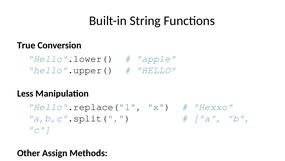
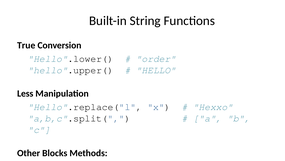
apple: apple -> order
Assign: Assign -> Blocks
